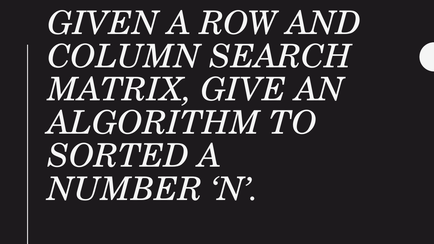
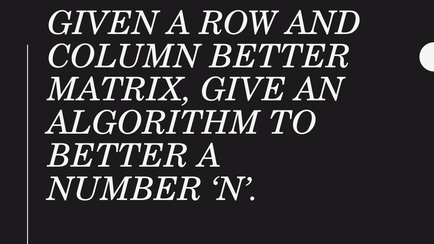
COLUMN SEARCH: SEARCH -> BETTER
SORTED at (118, 156): SORTED -> BETTER
